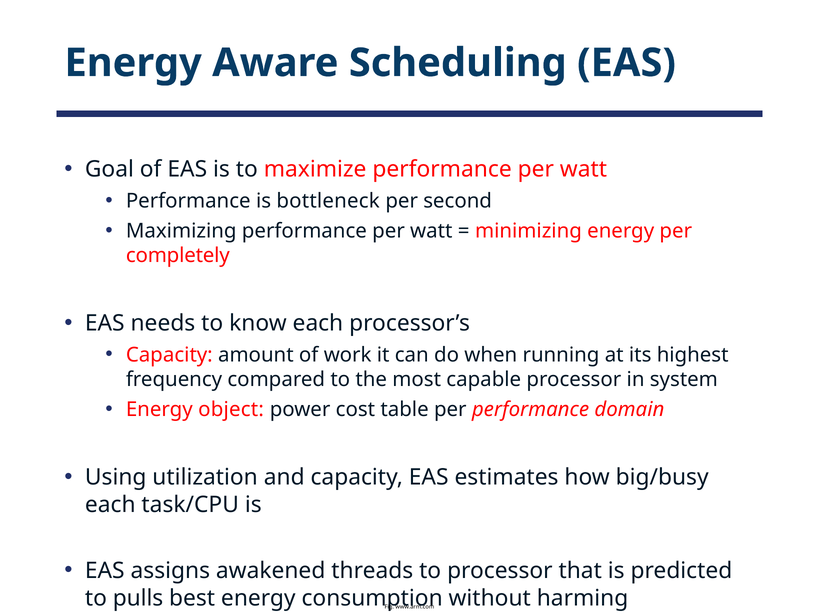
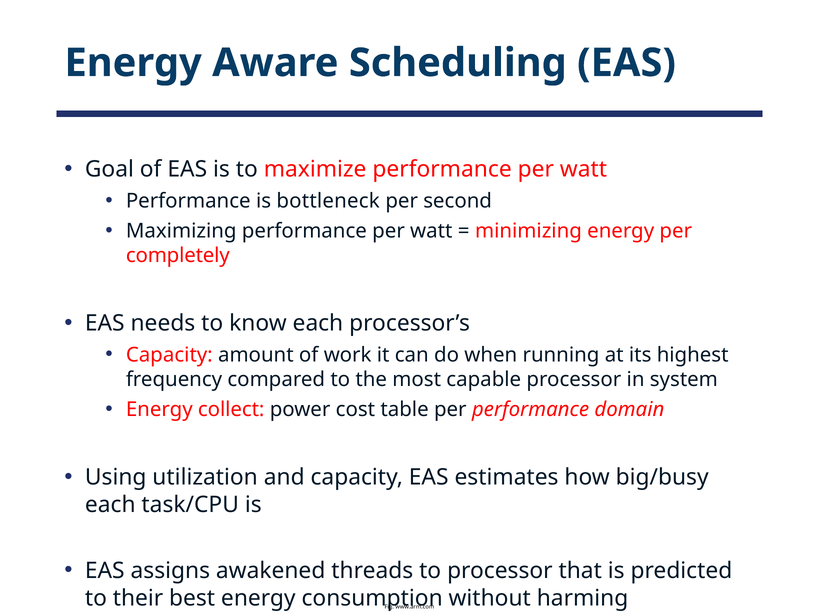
object: object -> collect
pulls: pulls -> their
